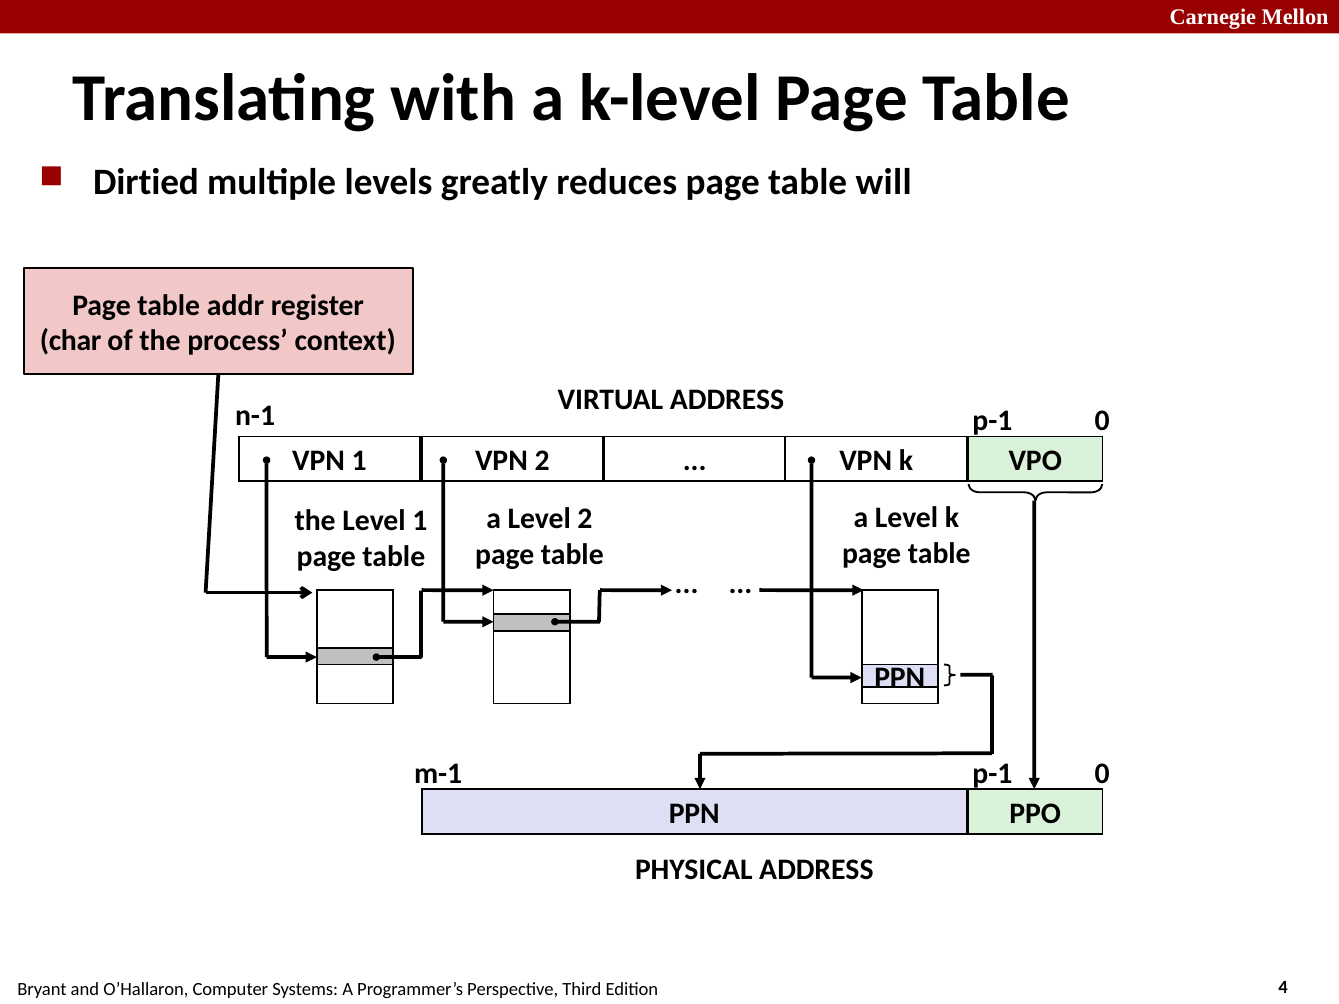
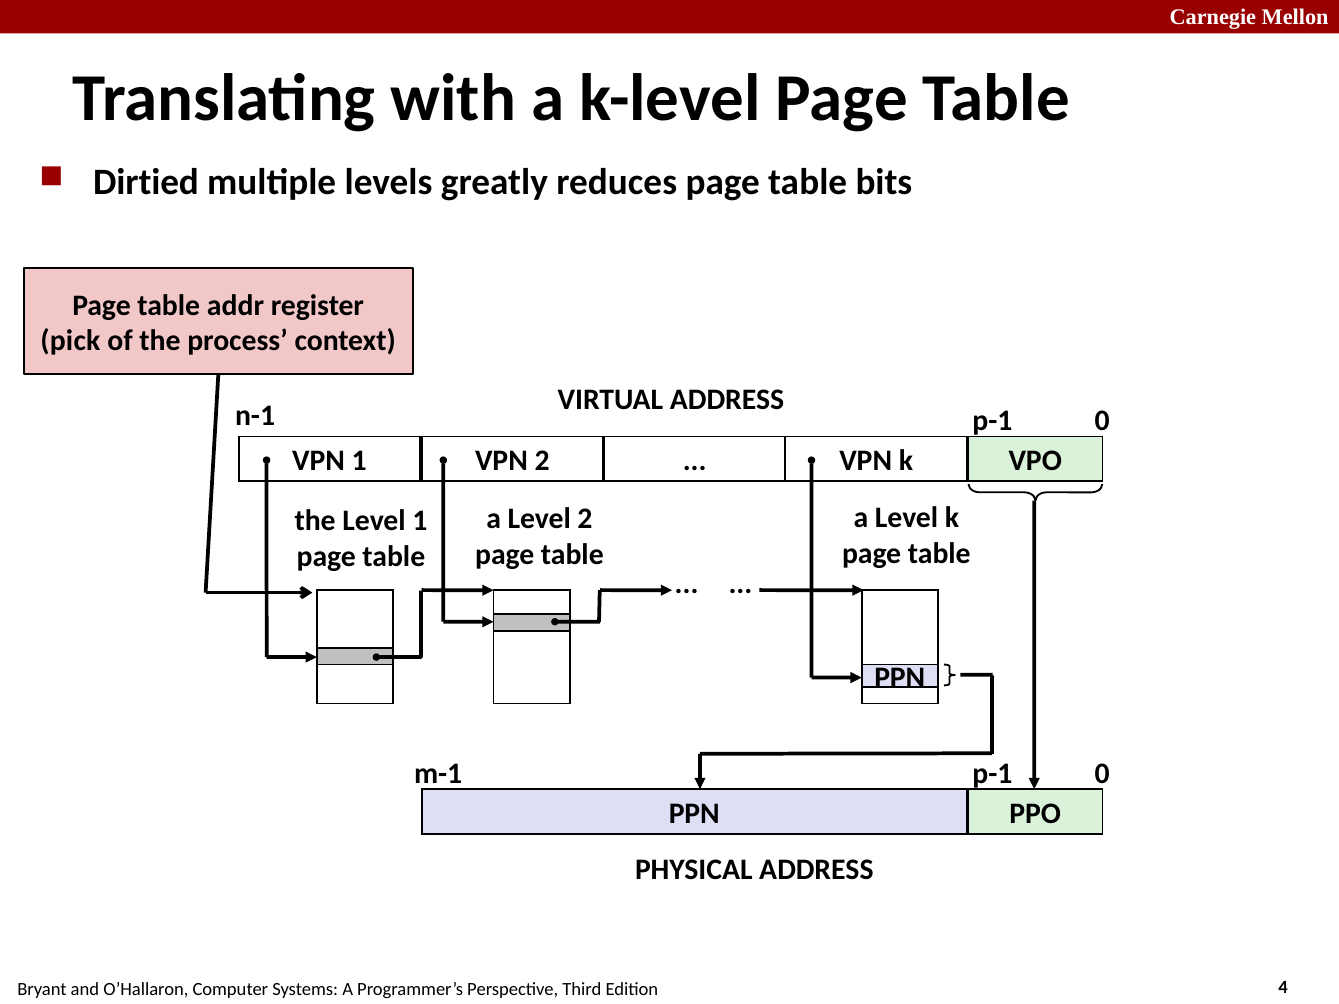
will: will -> bits
char: char -> pick
